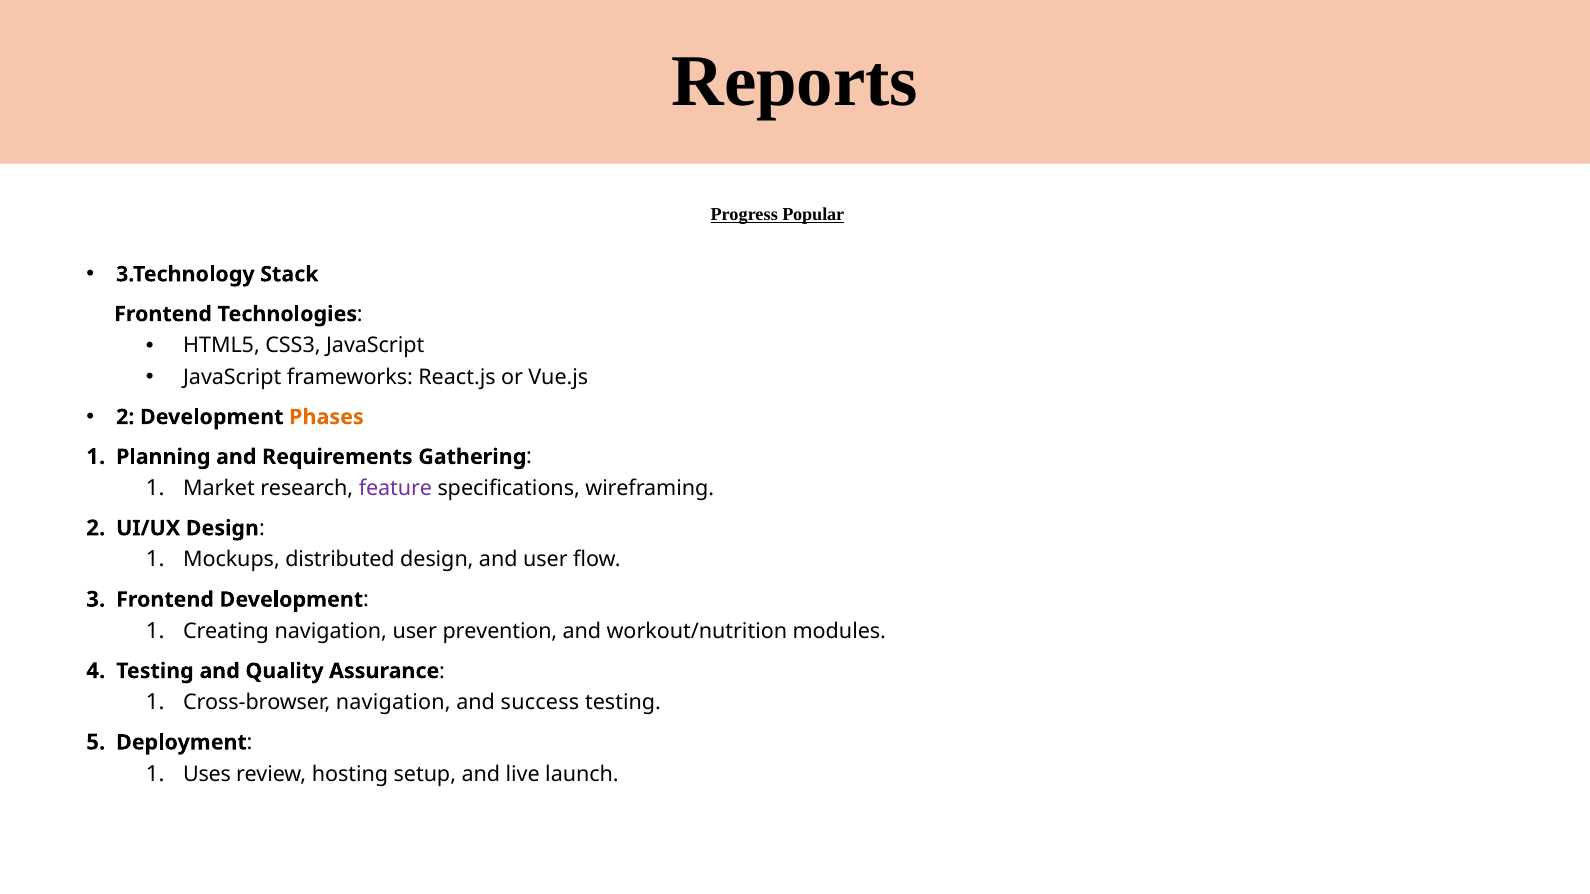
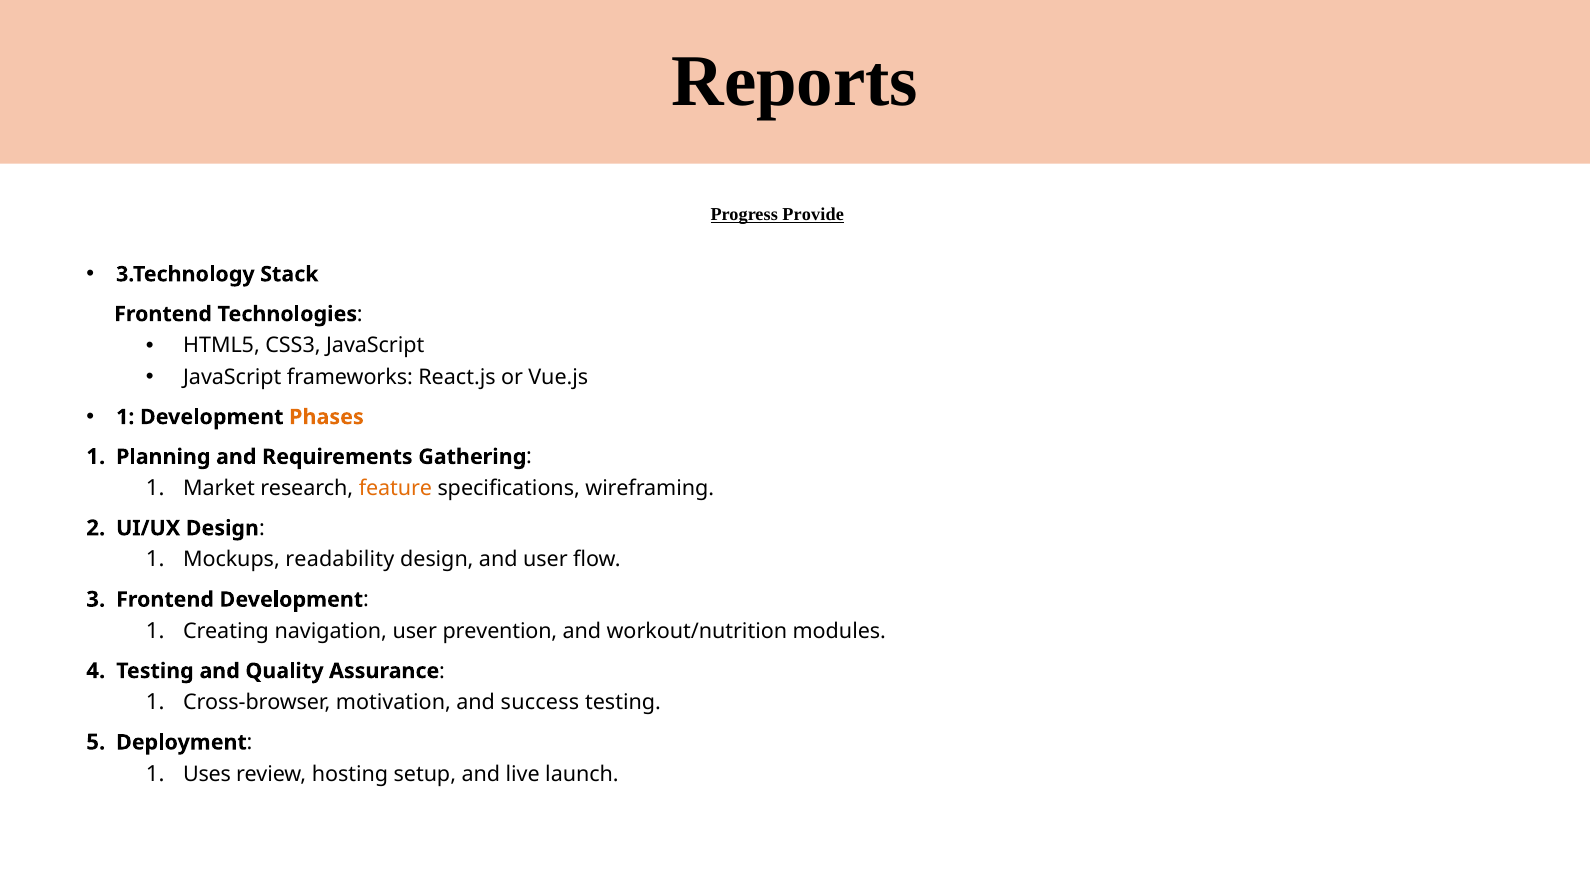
Popular: Popular -> Provide
2 at (125, 417): 2 -> 1
feature colour: purple -> orange
distributed: distributed -> readability
Cross-browser navigation: navigation -> motivation
